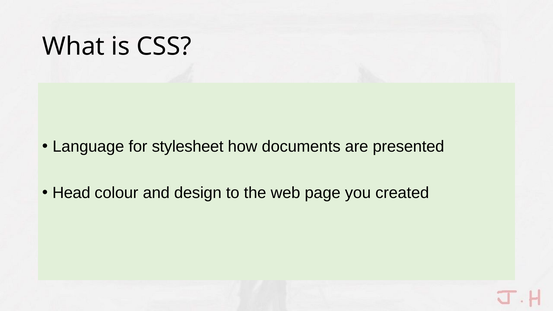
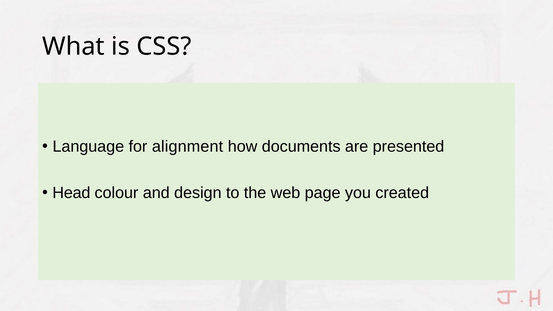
stylesheet: stylesheet -> alignment
